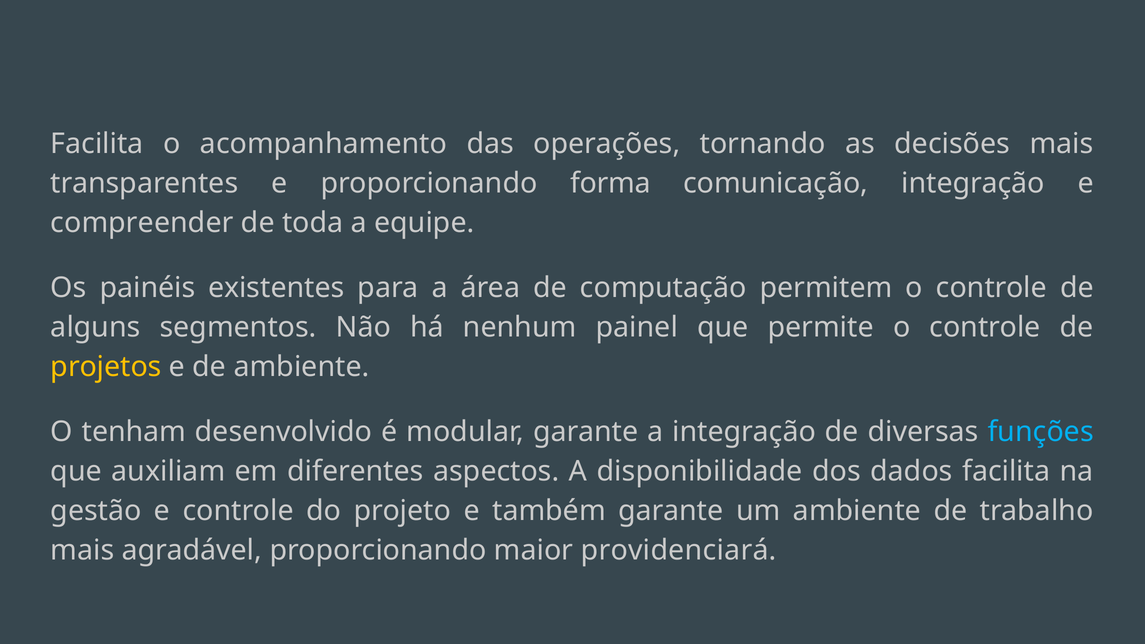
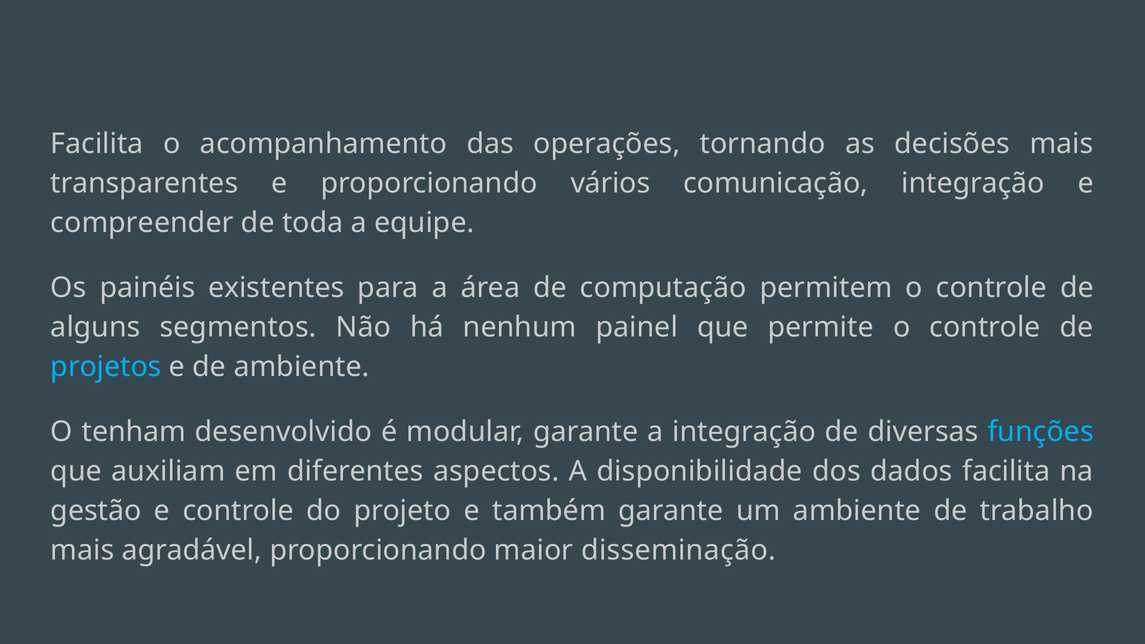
forma: forma -> vários
projetos colour: yellow -> light blue
providenciará: providenciará -> disseminação
